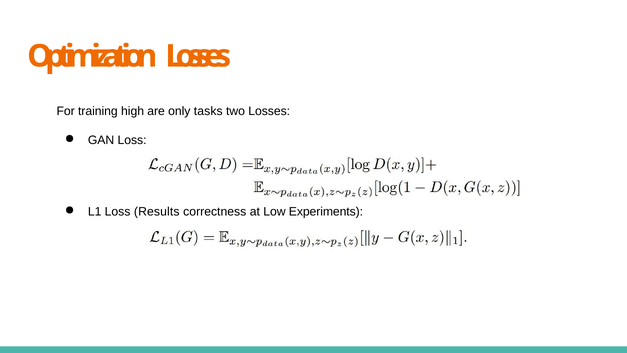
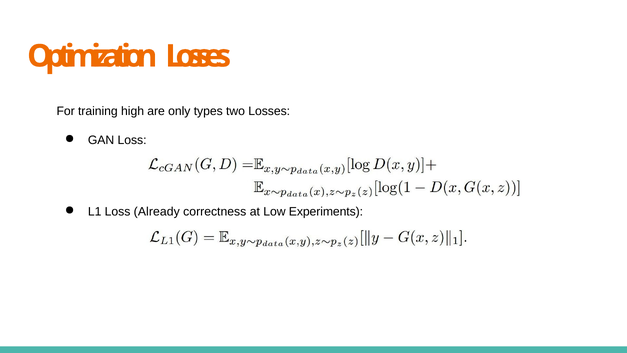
tasks: tasks -> types
Results: Results -> Already
